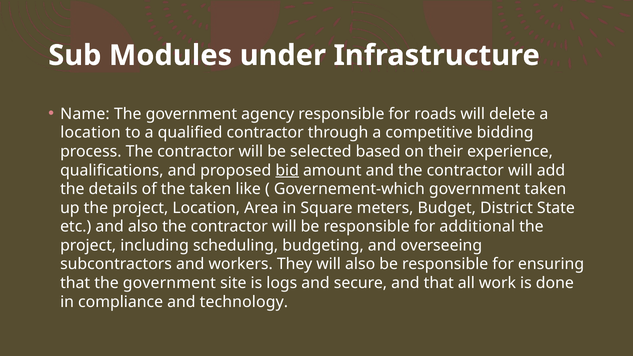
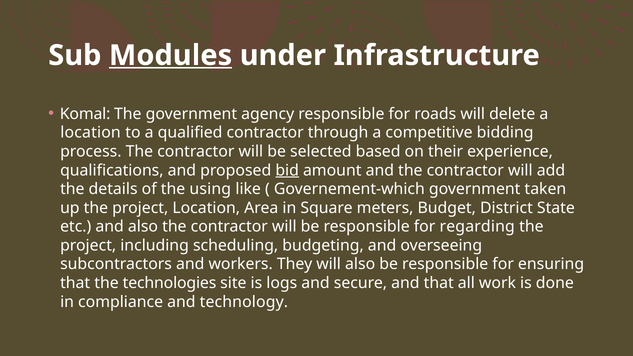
Modules underline: none -> present
Name: Name -> Komal
the taken: taken -> using
additional: additional -> regarding
that the government: government -> technologies
